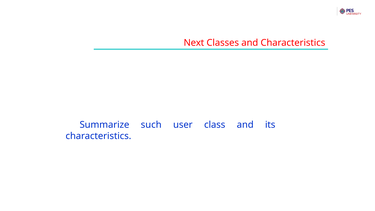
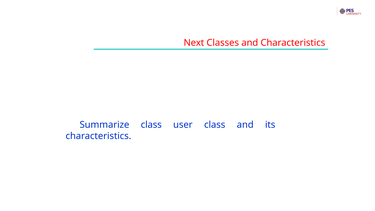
Summarize such: such -> class
